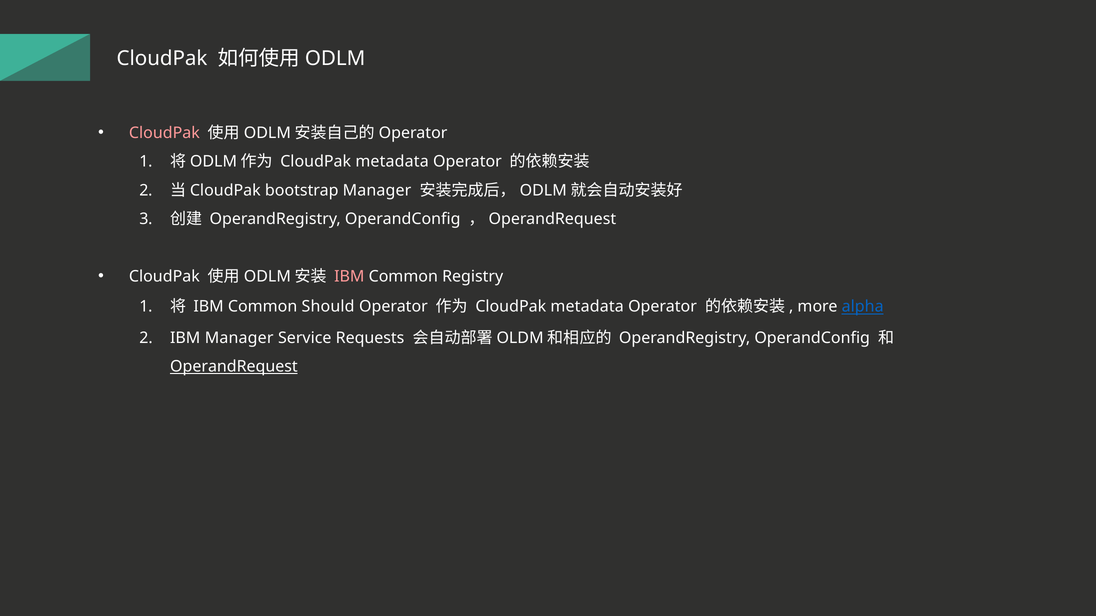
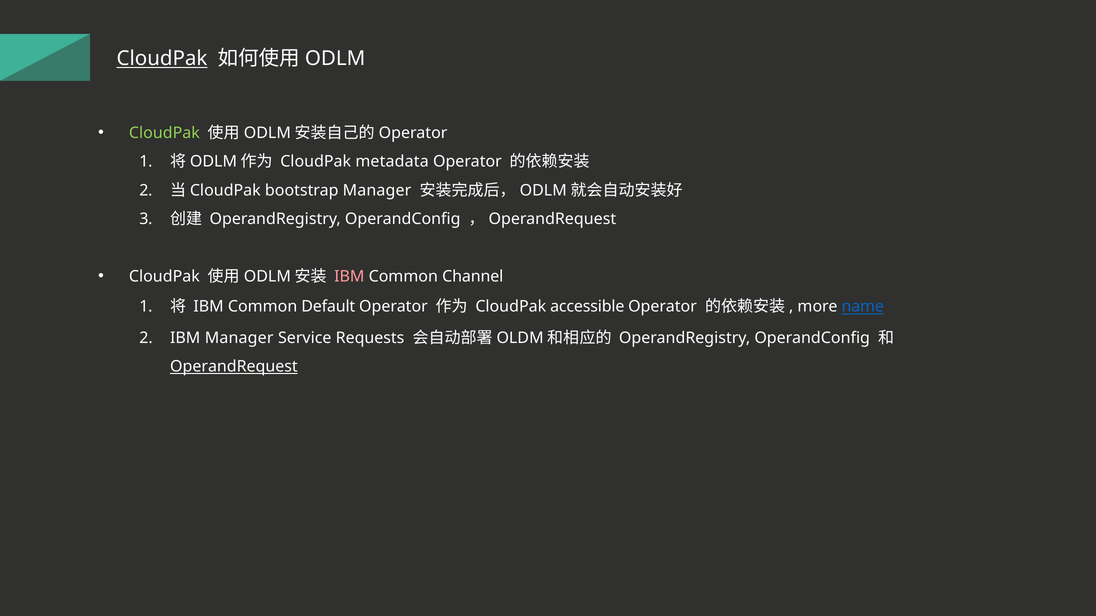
CloudPak at (162, 59) underline: none -> present
CloudPak at (164, 133) colour: pink -> light green
Registry: Registry -> Channel
Should: Should -> Default
metadata at (587, 307): metadata -> accessible
alpha: alpha -> name
